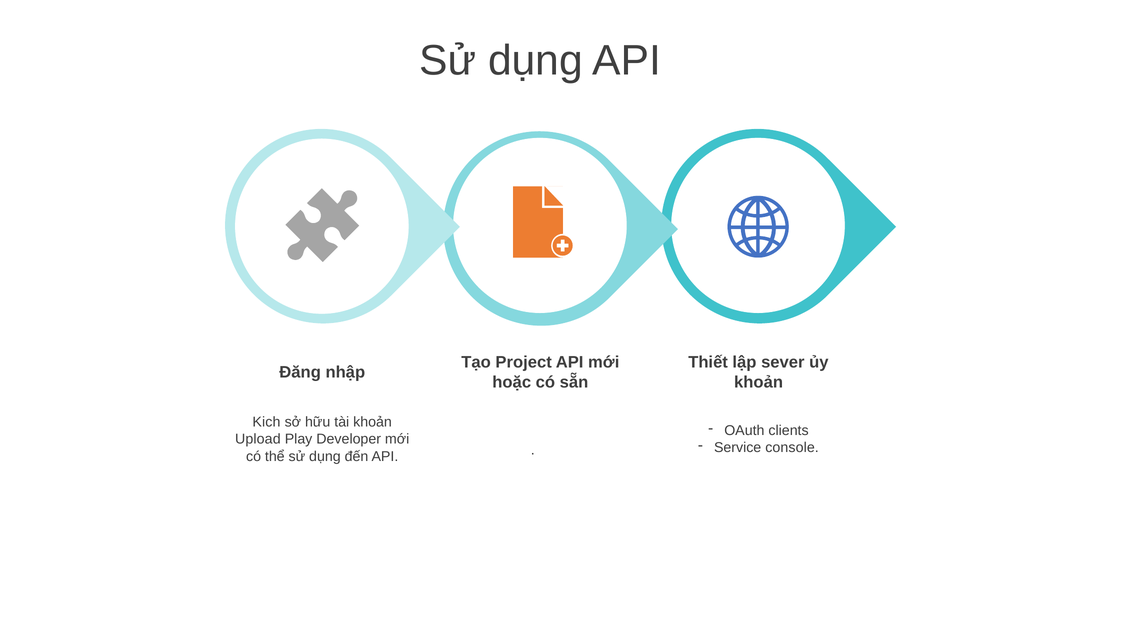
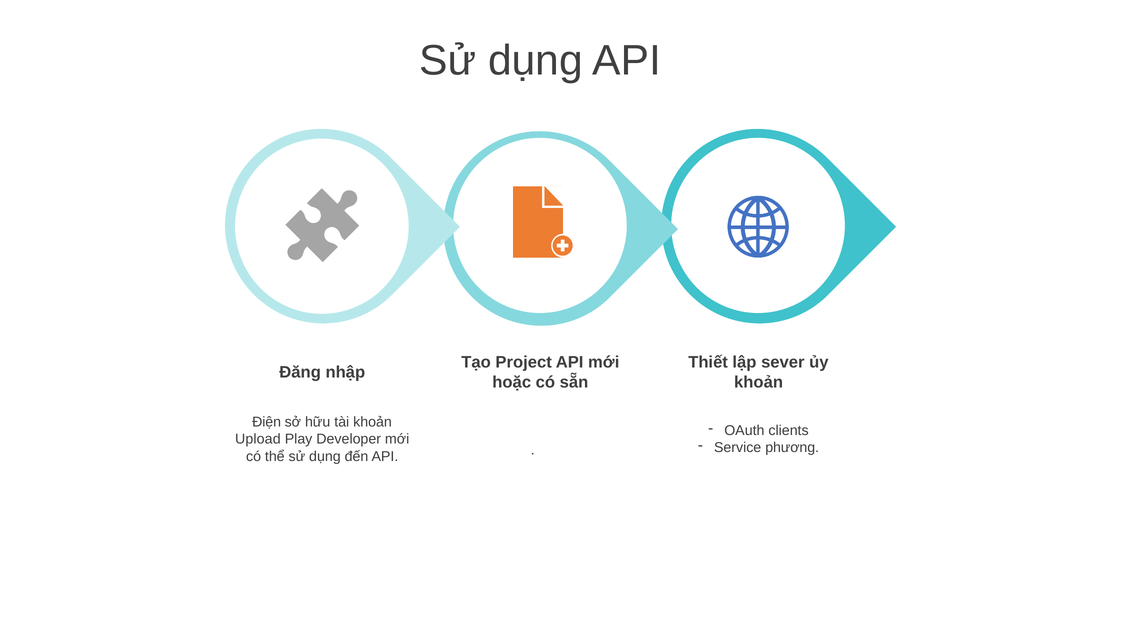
Kich: Kich -> Điện
console: console -> phương
